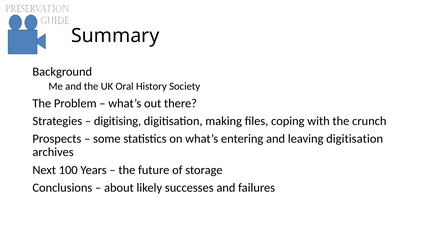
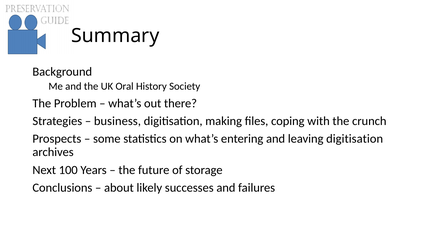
digitising: digitising -> business
